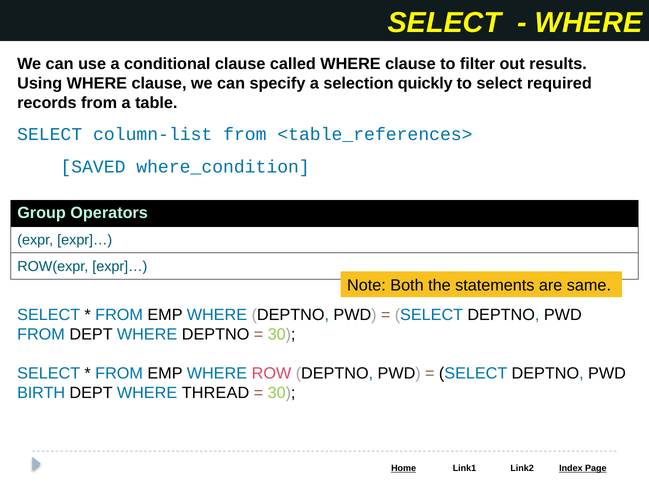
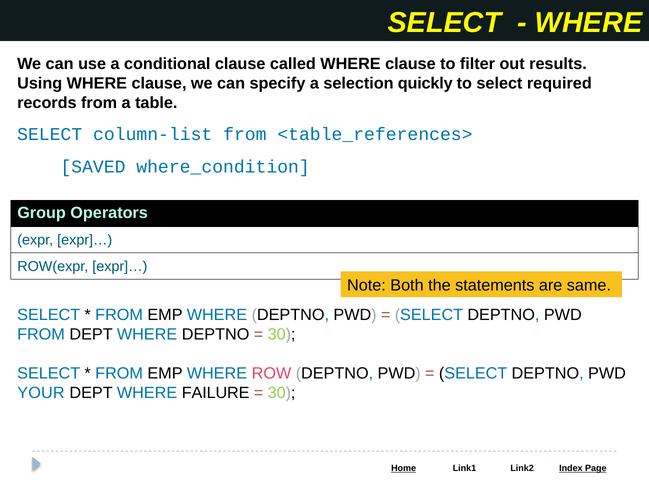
BIRTH: BIRTH -> YOUR
THREAD: THREAD -> FAILURE
